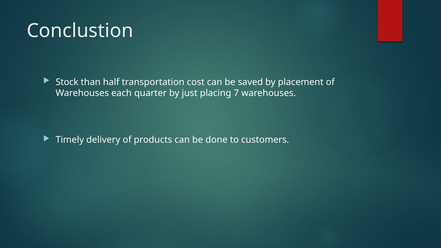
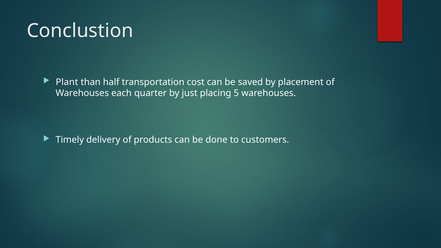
Stock: Stock -> Plant
7: 7 -> 5
